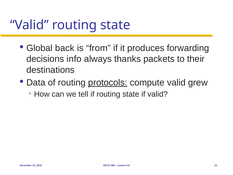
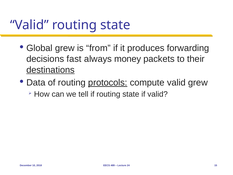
Global back: back -> grew
info: info -> fast
thanks: thanks -> money
destinations underline: none -> present
